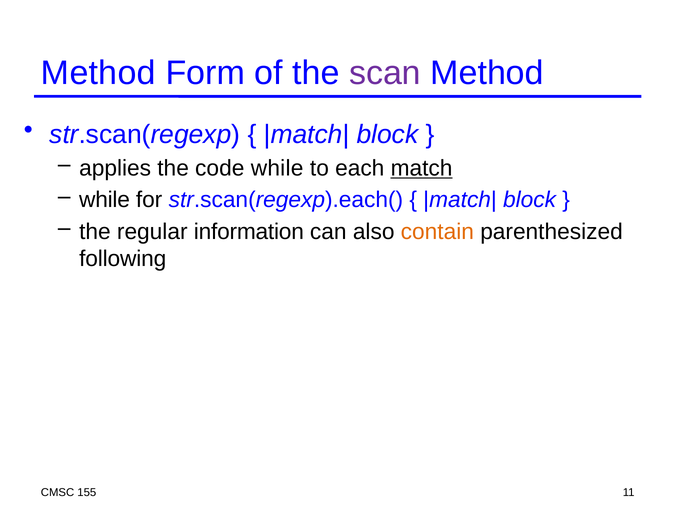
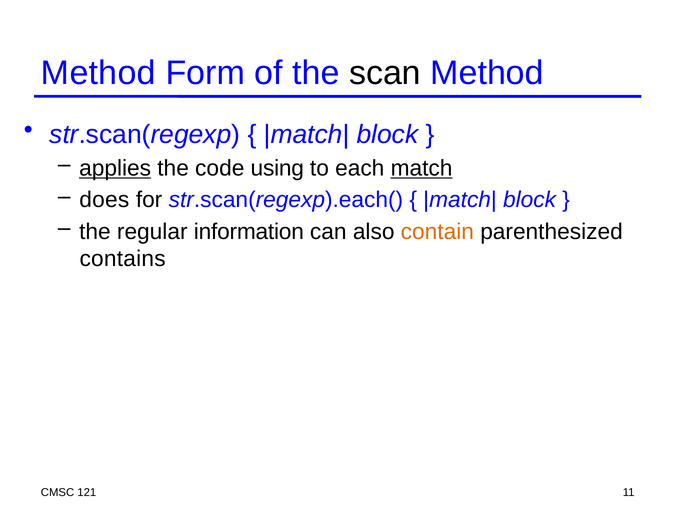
scan colour: purple -> black
applies underline: none -> present
code while: while -> using
while at (105, 200): while -> does
following: following -> contains
155: 155 -> 121
